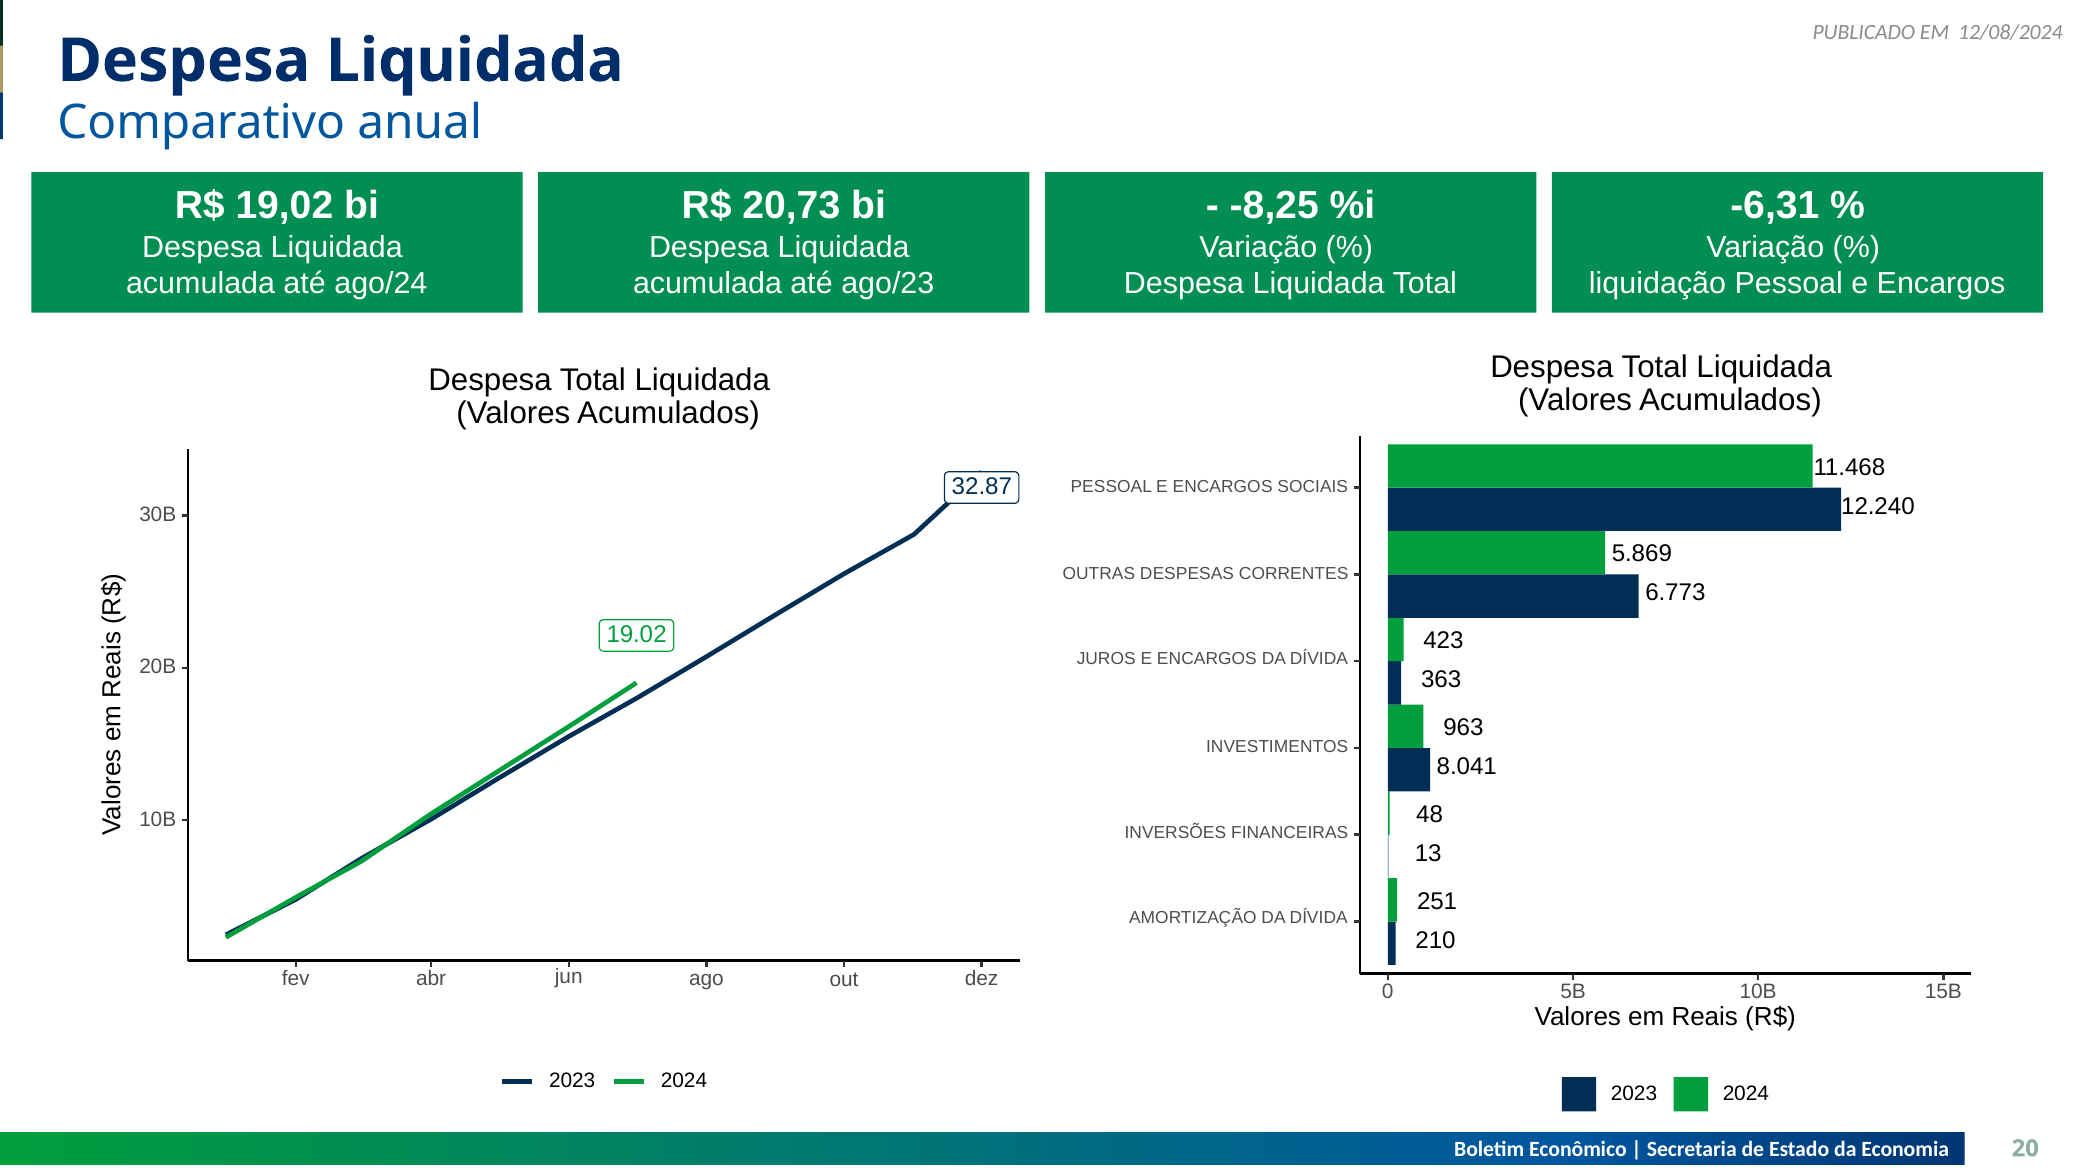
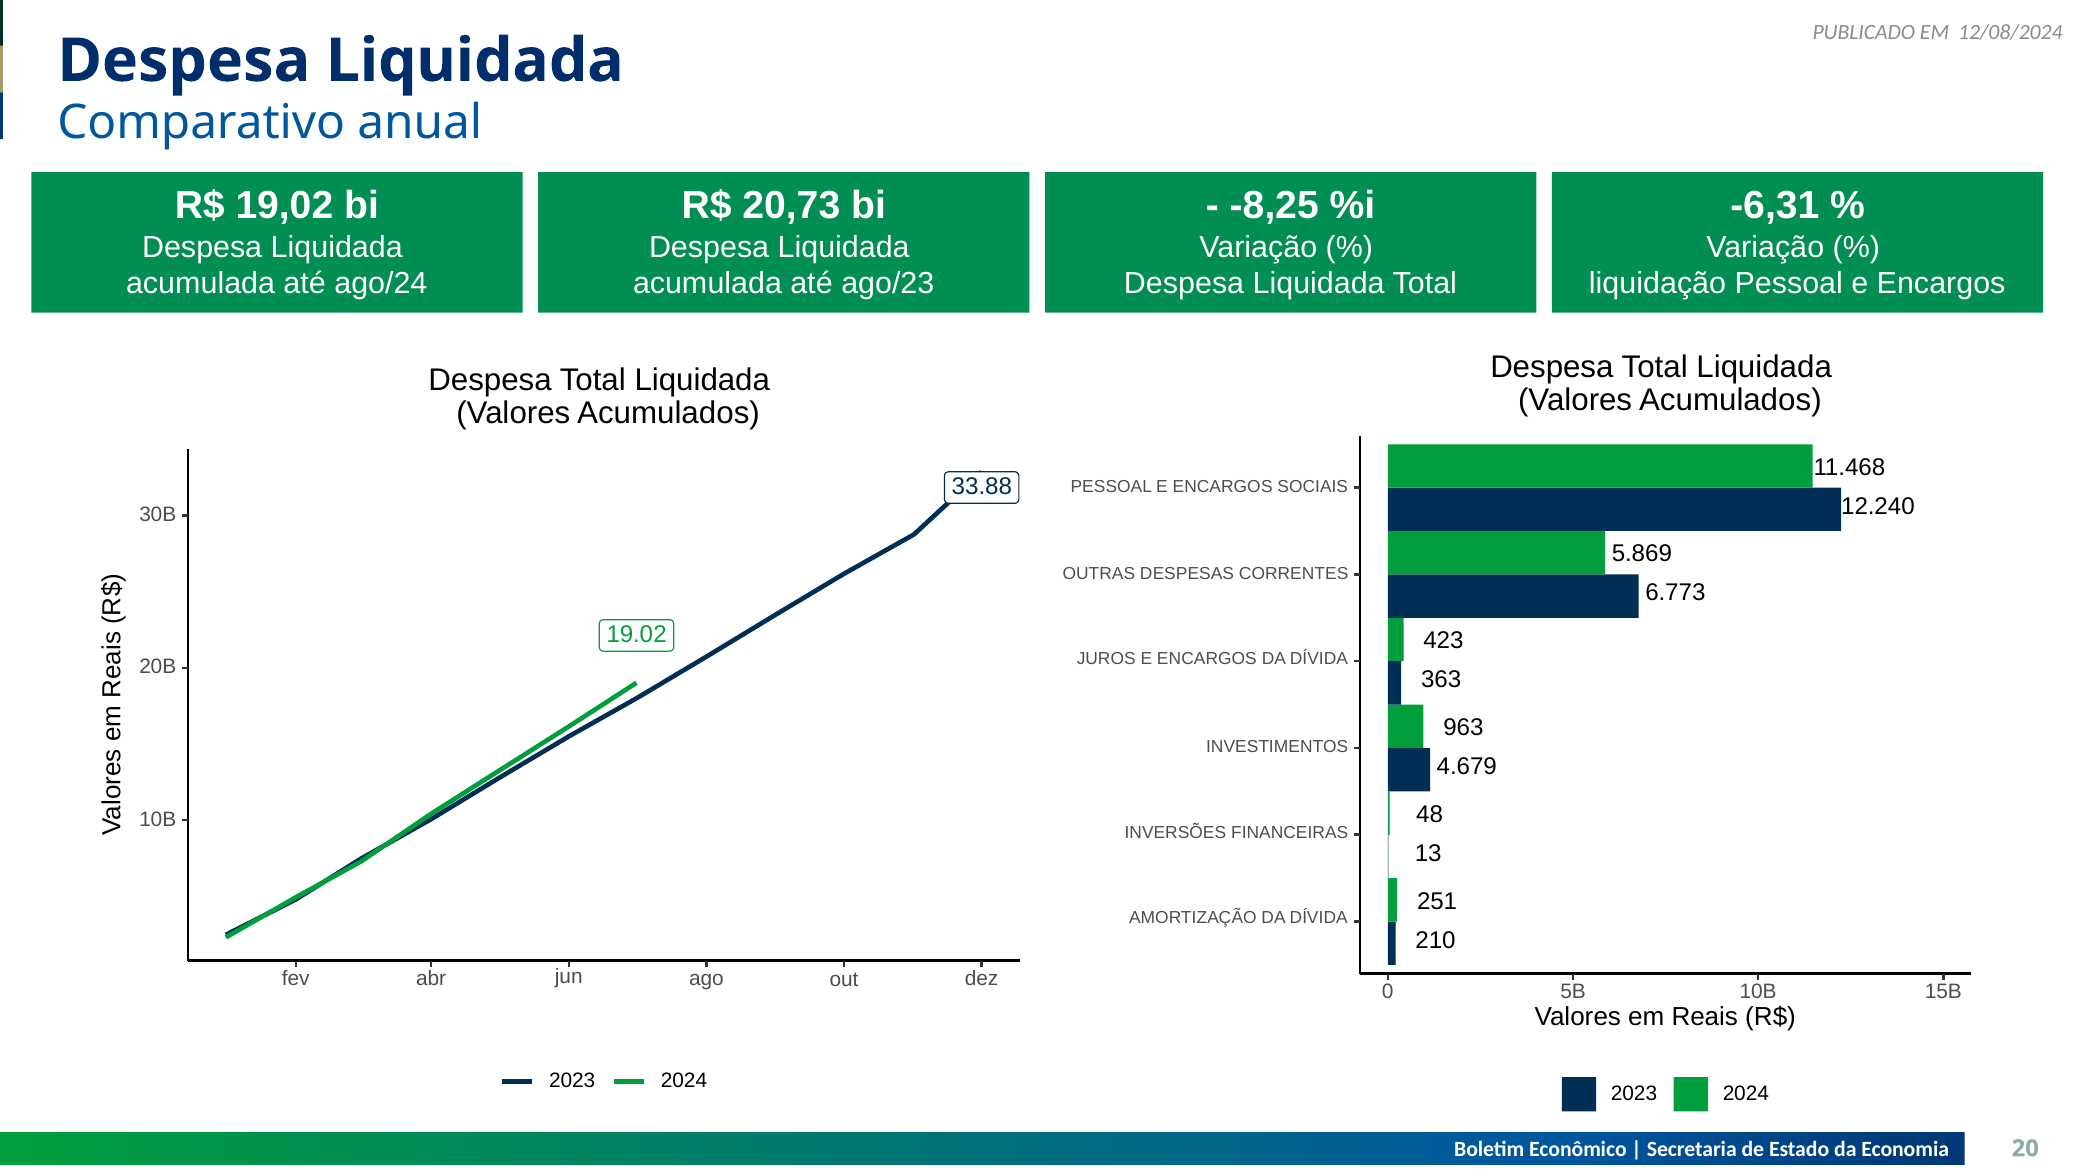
32.87: 32.87 -> 33.88
8.041: 8.041 -> 4.679
